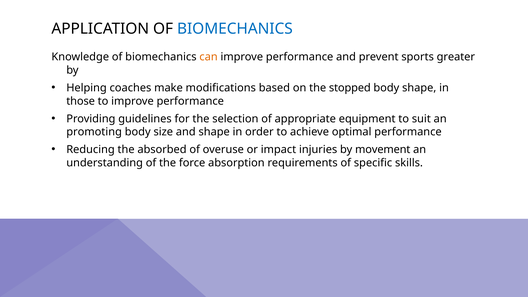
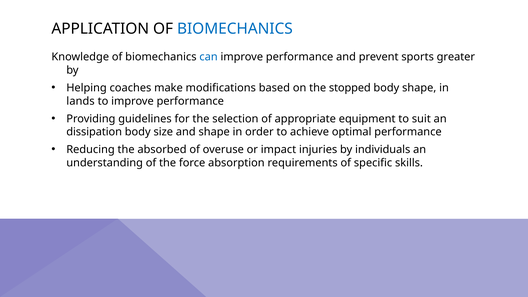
can colour: orange -> blue
those: those -> lands
promoting: promoting -> dissipation
movement: movement -> individuals
